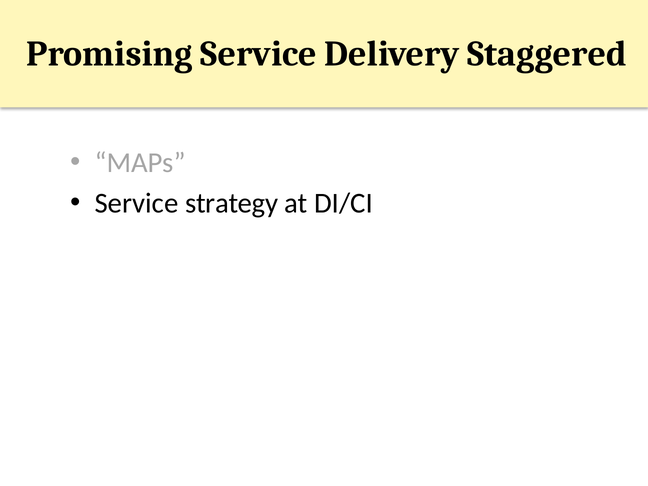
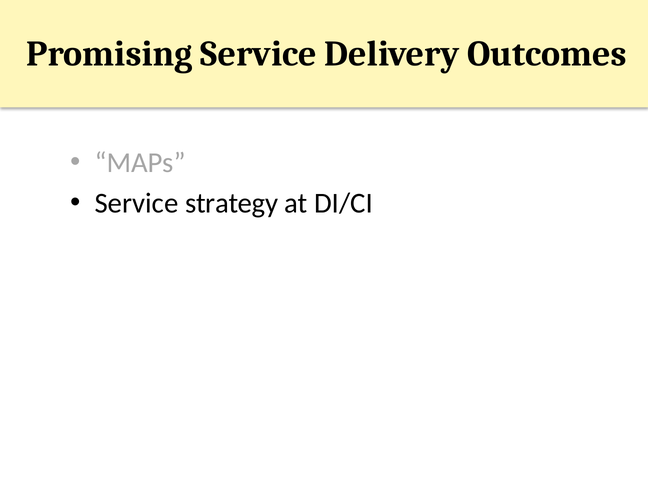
Staggered: Staggered -> Outcomes
